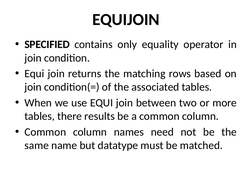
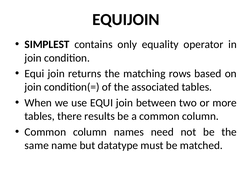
SPECIFIED: SPECIFIED -> SIMPLEST
